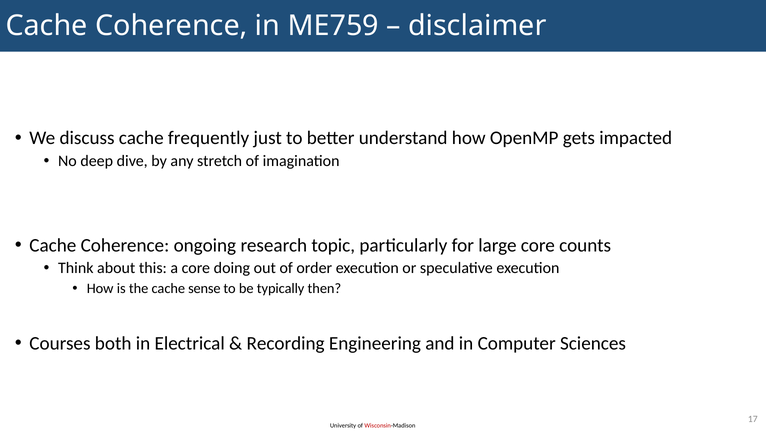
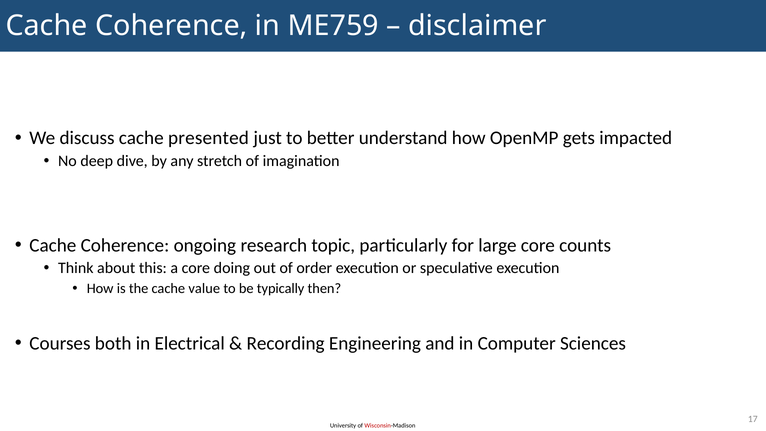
frequently: frequently -> presented
sense: sense -> value
